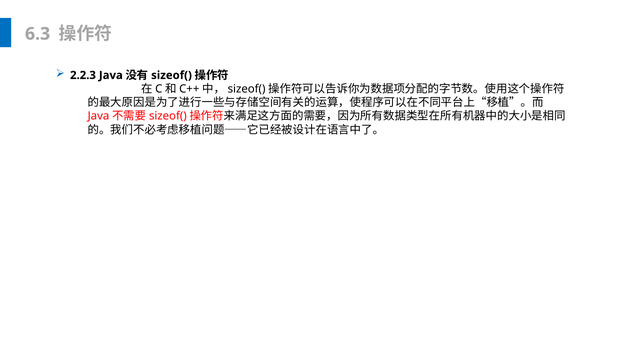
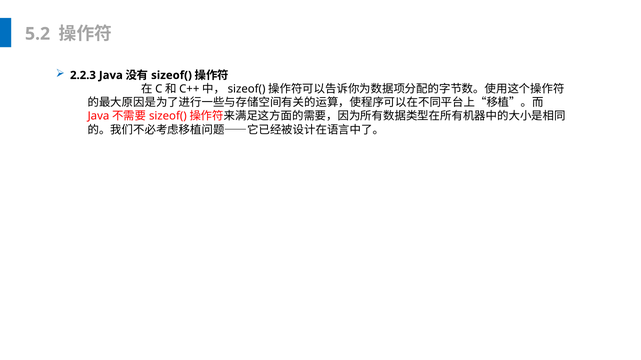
6.3: 6.3 -> 5.2
